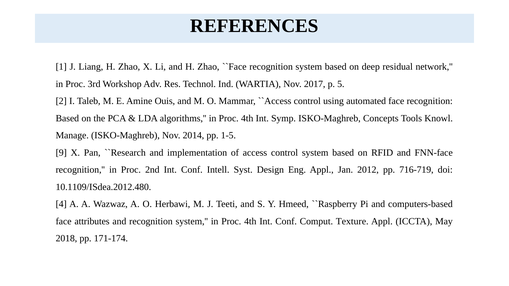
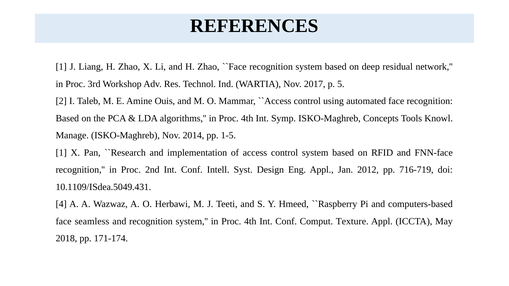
9 at (61, 153): 9 -> 1
10.1109/ISdea.2012.480: 10.1109/ISdea.2012.480 -> 10.1109/ISdea.5049.431
attributes: attributes -> seamless
